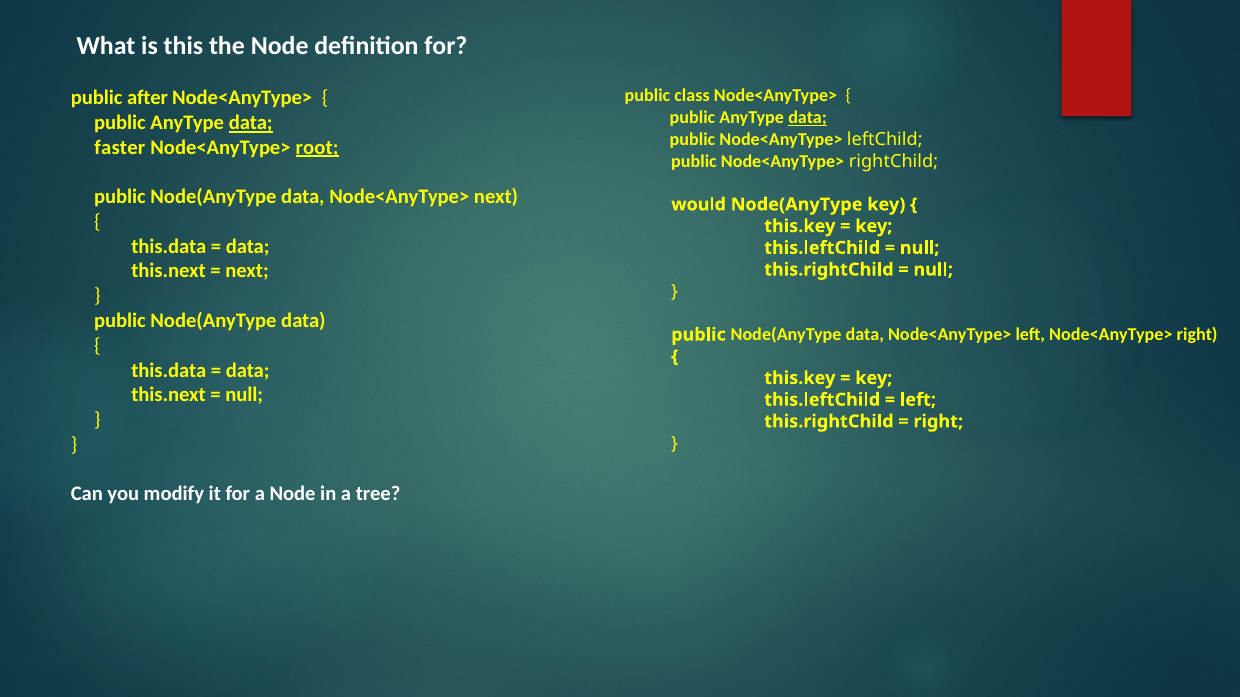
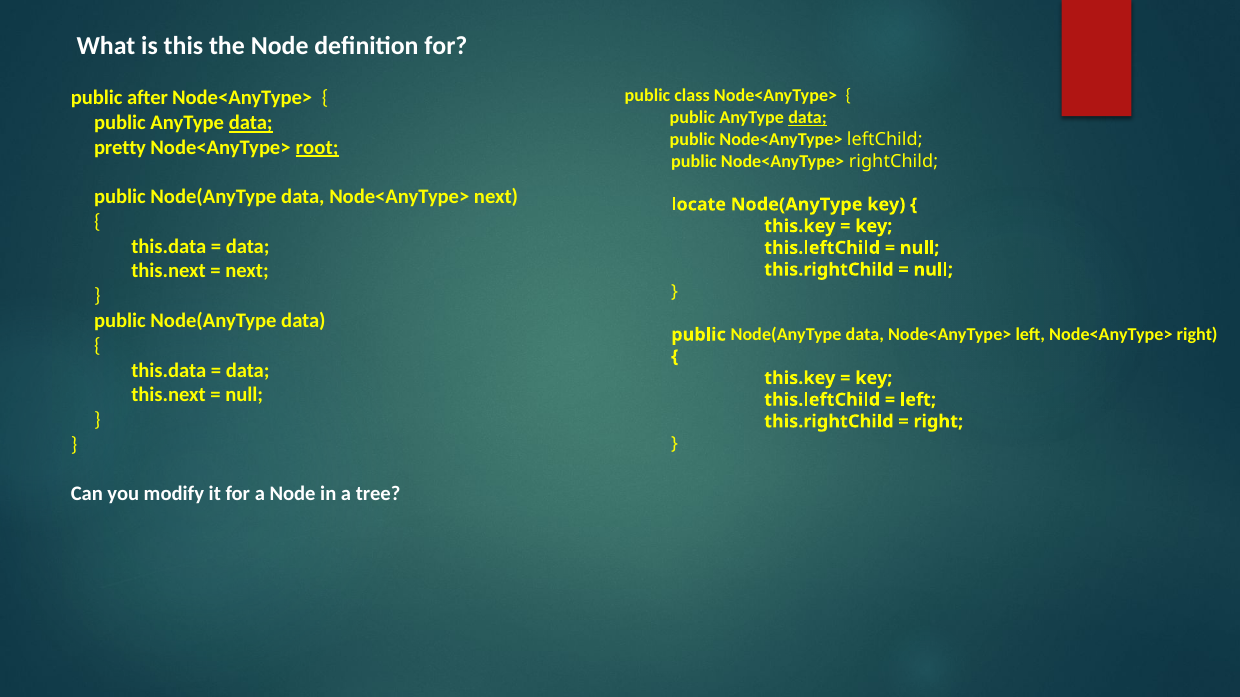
faster: faster -> pretty
would: would -> locate
